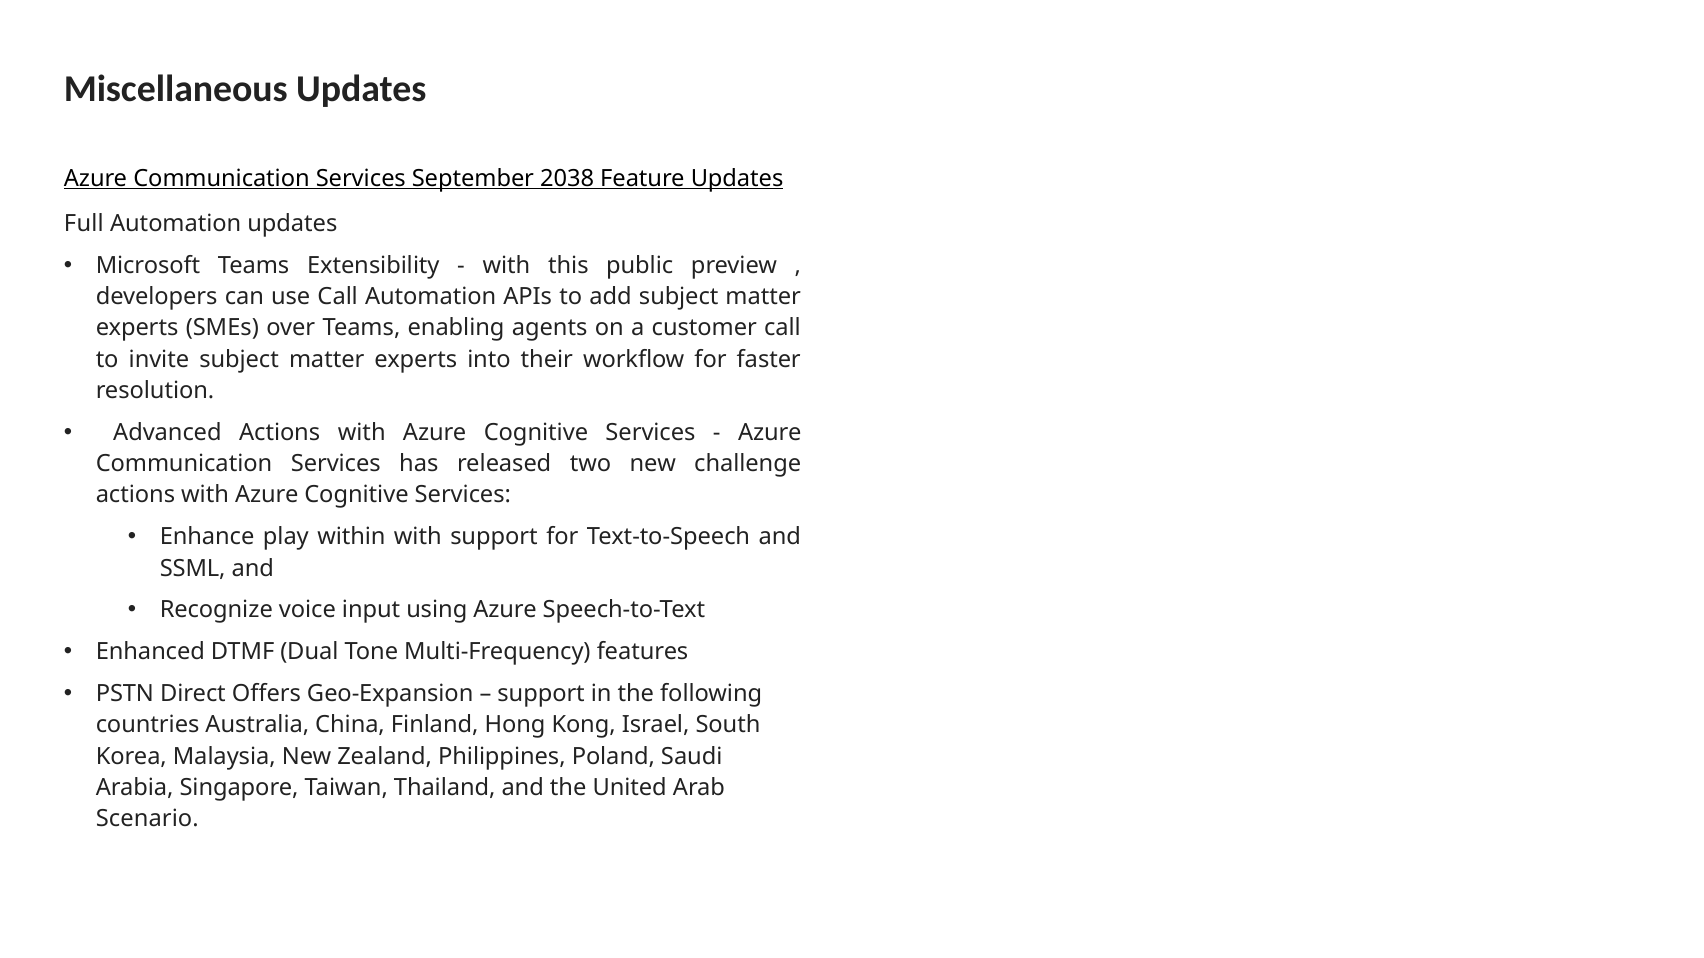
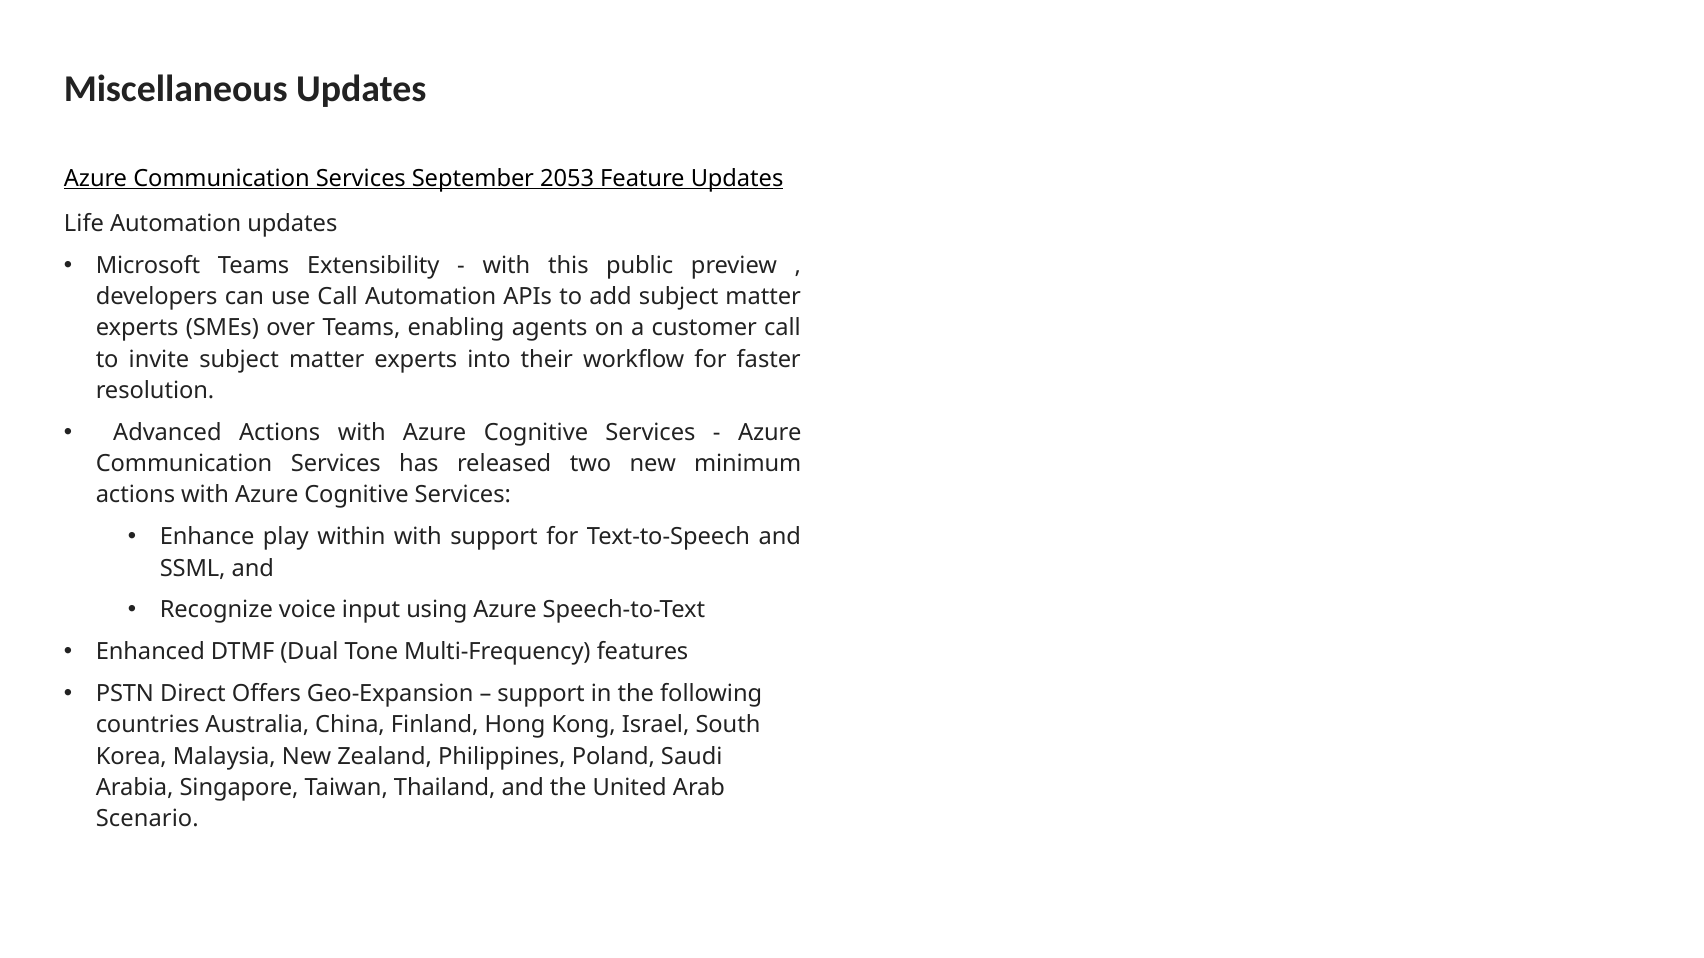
2038: 2038 -> 2053
Full: Full -> Life
challenge: challenge -> minimum
